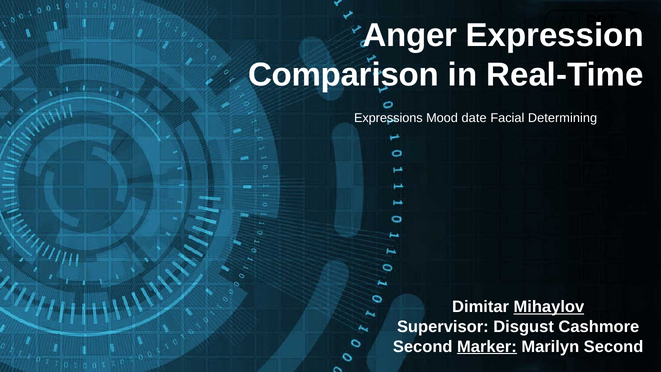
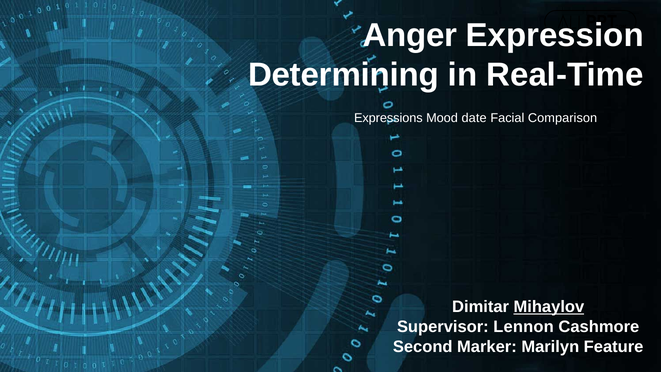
Comparison: Comparison -> Determining
Determining: Determining -> Comparison
Disgust: Disgust -> Lennon
Marker underline: present -> none
Marilyn Second: Second -> Feature
